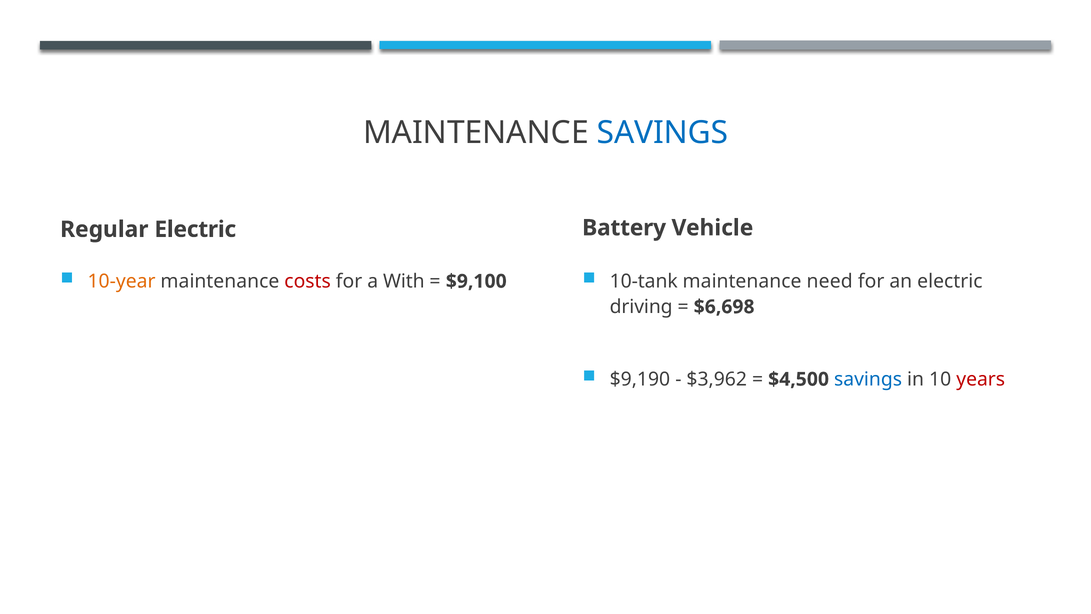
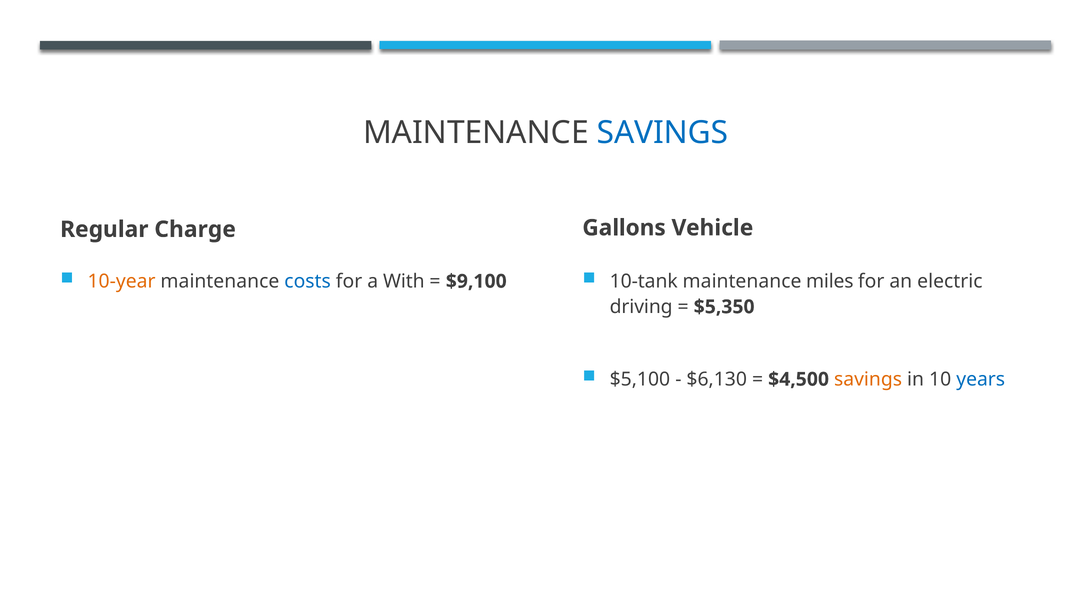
Battery: Battery -> Gallons
Regular Electric: Electric -> Charge
costs colour: red -> blue
need: need -> miles
$6,698: $6,698 -> $5,350
$9,190: $9,190 -> $5,100
$3,962: $3,962 -> $6,130
savings at (868, 379) colour: blue -> orange
years colour: red -> blue
